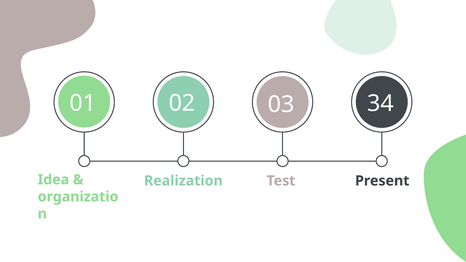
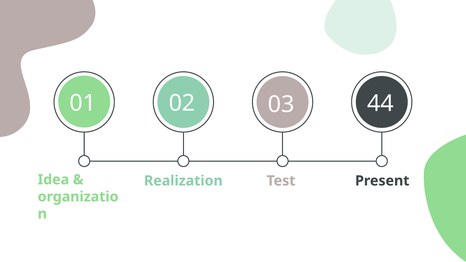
34: 34 -> 44
